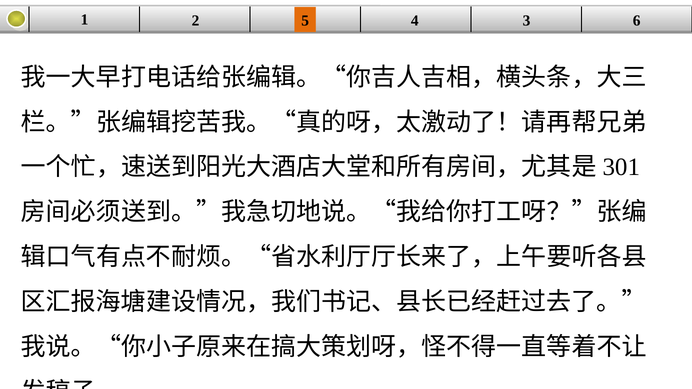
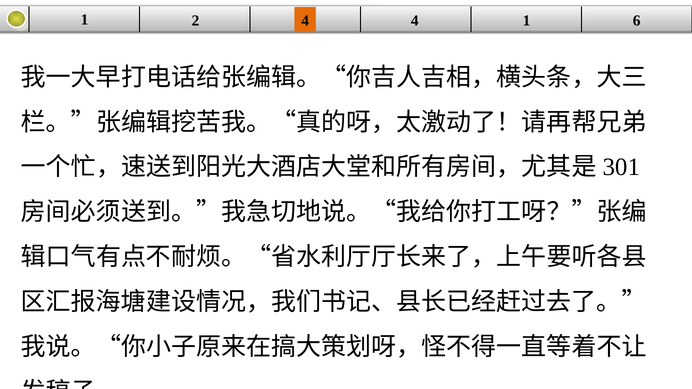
2 5: 5 -> 4
4 3: 3 -> 1
